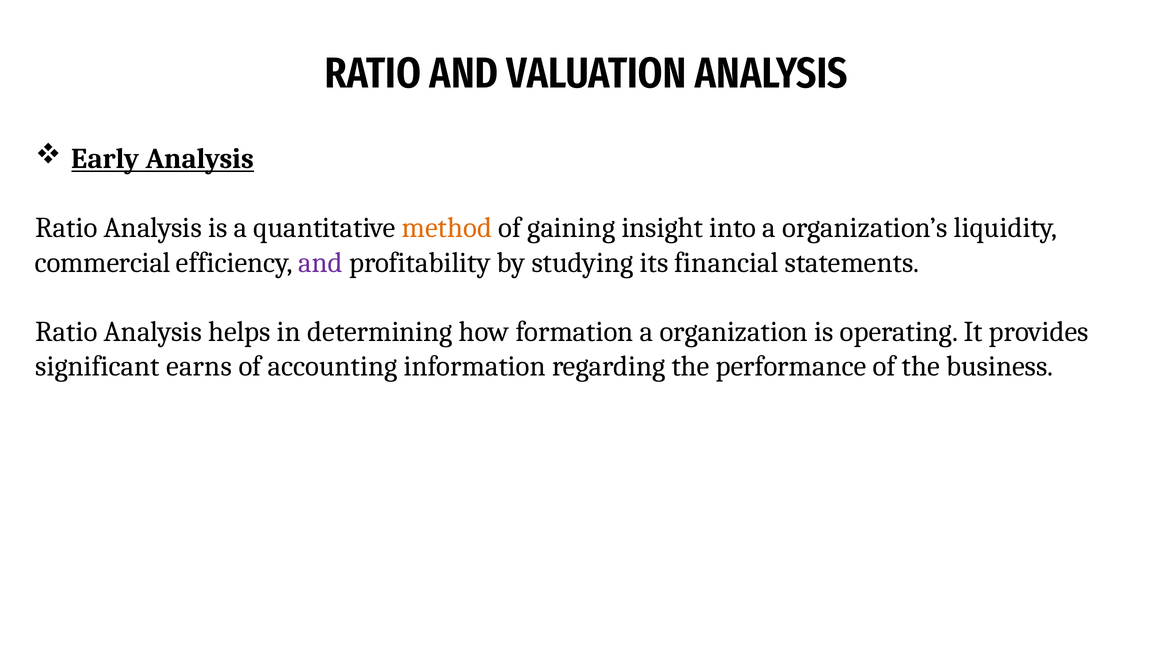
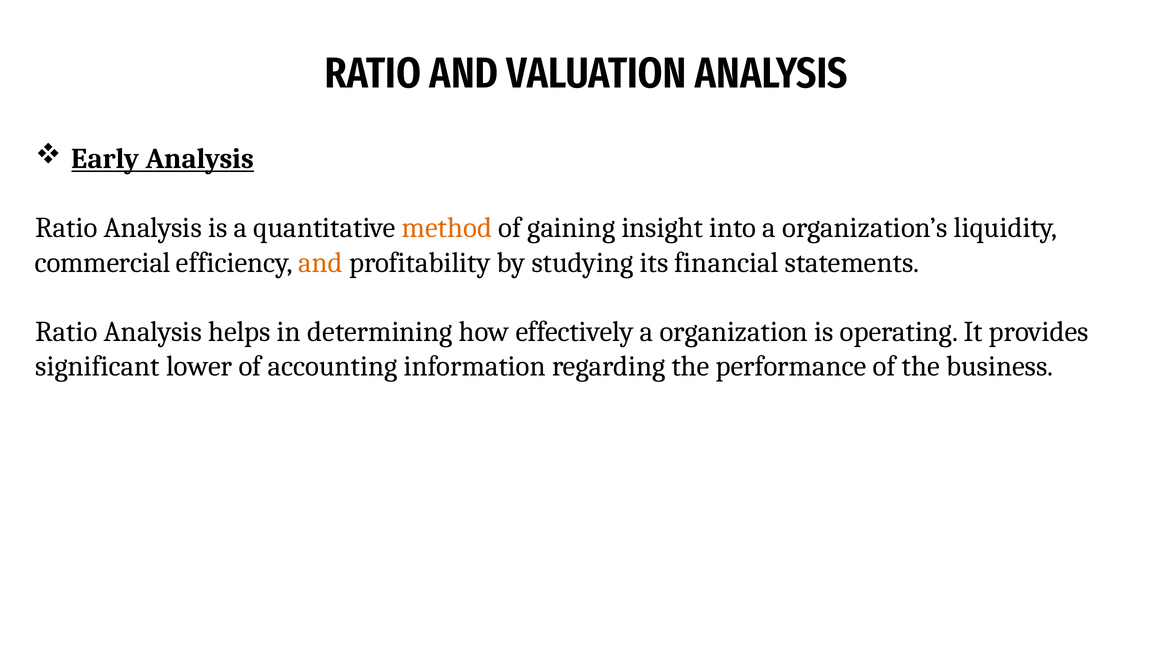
and at (321, 262) colour: purple -> orange
formation: formation -> effectively
earns: earns -> lower
